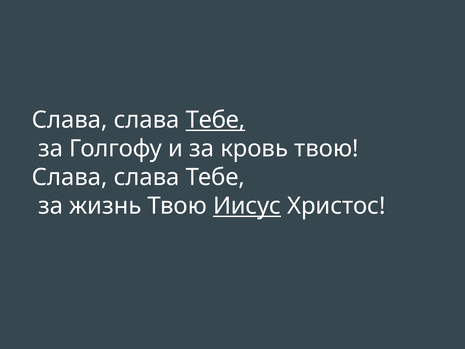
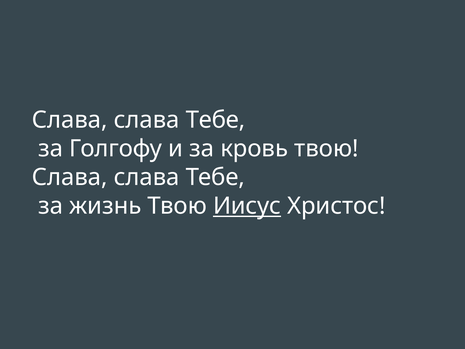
Тебе at (215, 120) underline: present -> none
